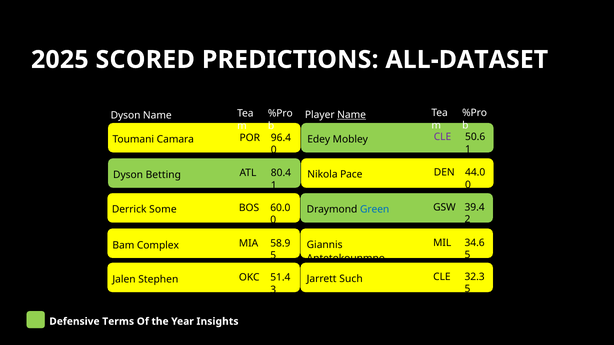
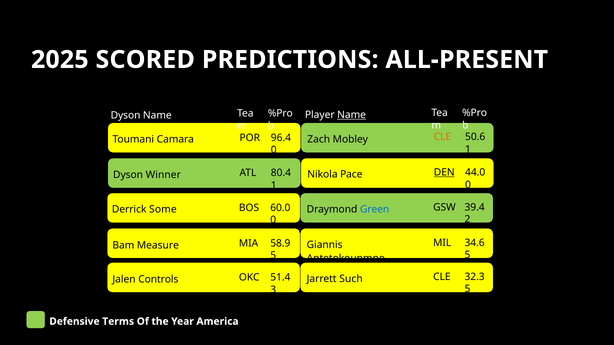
ALL-DATASET: ALL-DATASET -> ALL-PRESENT
CLE at (443, 137) colour: purple -> orange
Edey: Edey -> Zach
DEN underline: none -> present
Betting: Betting -> Winner
Complex: Complex -> Measure
Stephen: Stephen -> Controls
Insights: Insights -> America
